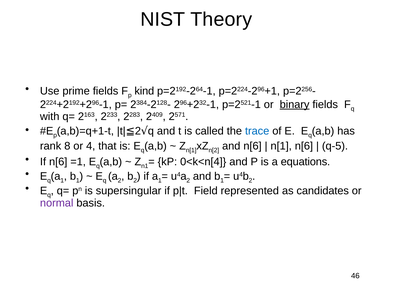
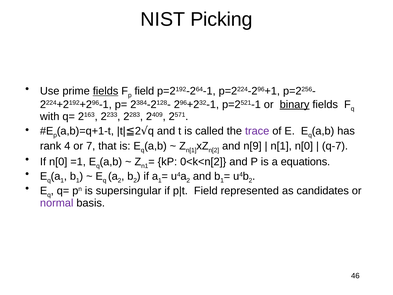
Theory: Theory -> Picking
fields at (106, 91) underline: none -> present
p kind: kind -> field
trace colour: blue -> purple
8: 8 -> 4
4: 4 -> 7
and n[6: n[6 -> n[9
n[1 n[6: n[6 -> n[0
q-5: q-5 -> q-7
If n[6: n[6 -> n[0
0<k<n[4: 0<k<n[4 -> 0<k<n[2
